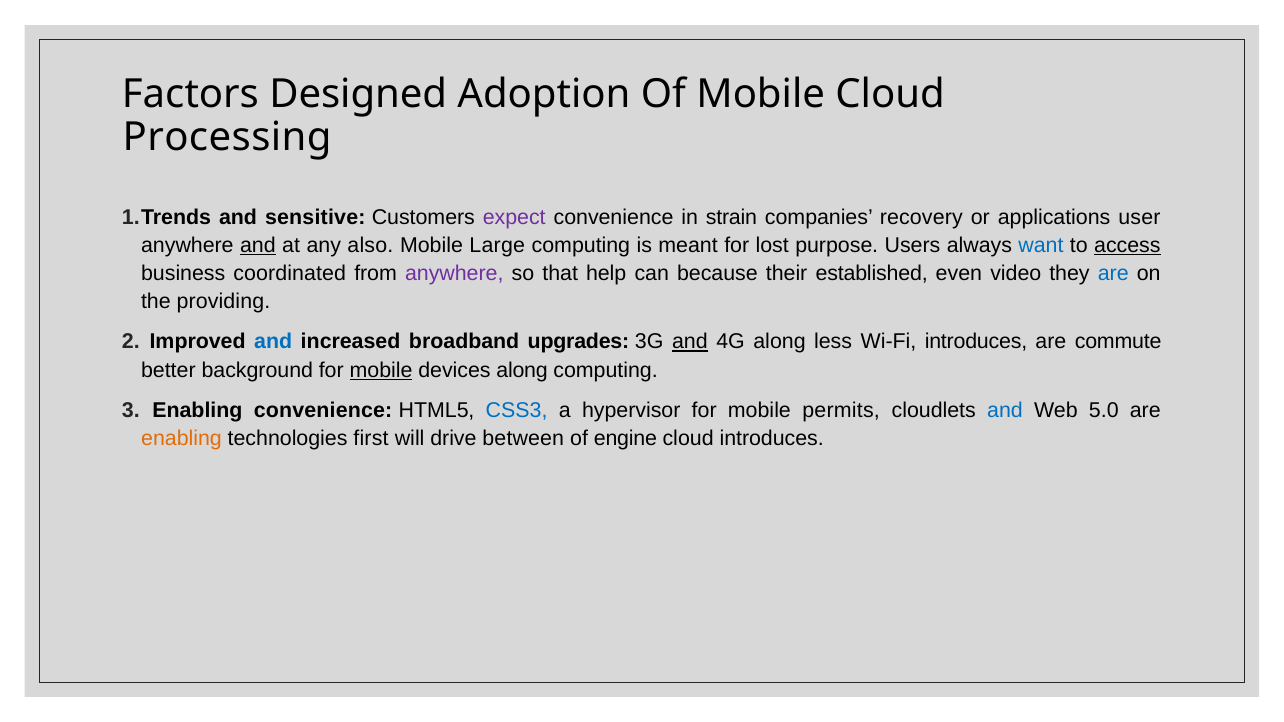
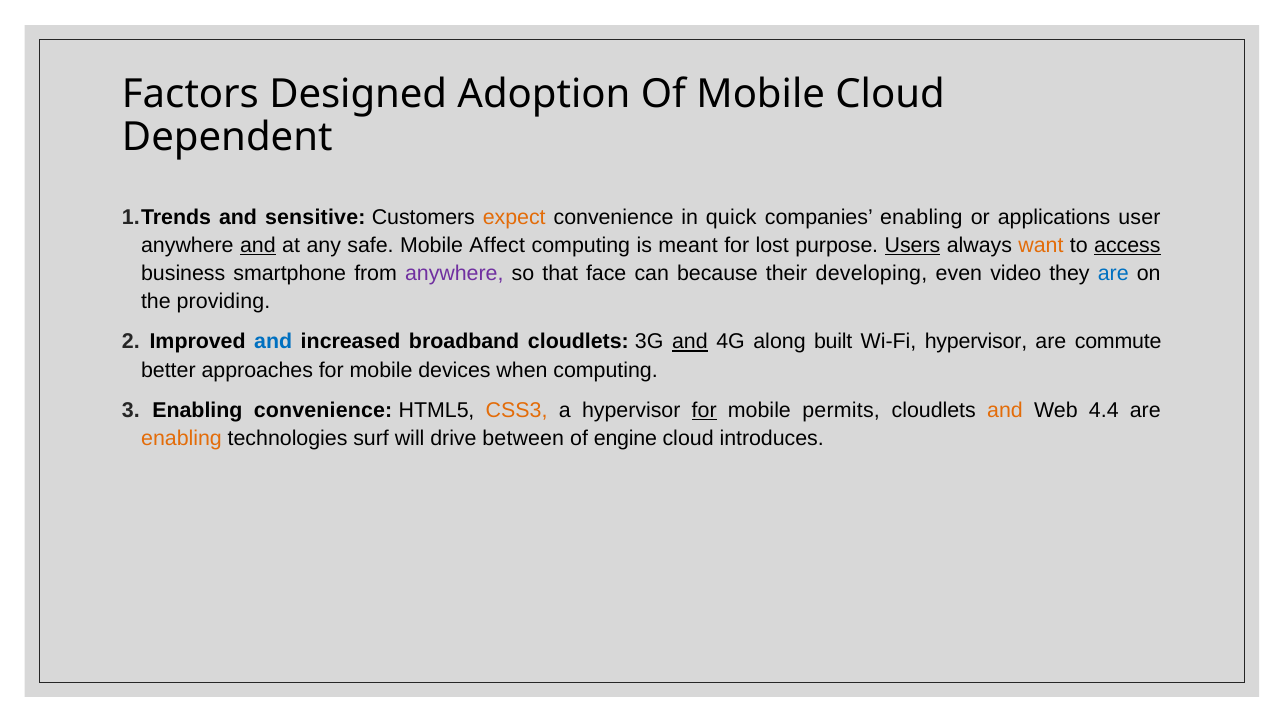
Processing: Processing -> Dependent
expect colour: purple -> orange
strain: strain -> quick
companies recovery: recovery -> enabling
also: also -> safe
Large: Large -> Affect
Users underline: none -> present
want colour: blue -> orange
coordinated: coordinated -> smartphone
help: help -> face
established: established -> developing
broadband upgrades: upgrades -> cloudlets
less: less -> built
Wi-Fi introduces: introduces -> hypervisor
background: background -> approaches
mobile at (381, 370) underline: present -> none
devices along: along -> when
CSS3 colour: blue -> orange
for at (704, 410) underline: none -> present
and at (1005, 410) colour: blue -> orange
5.0: 5.0 -> 4.4
first: first -> surf
